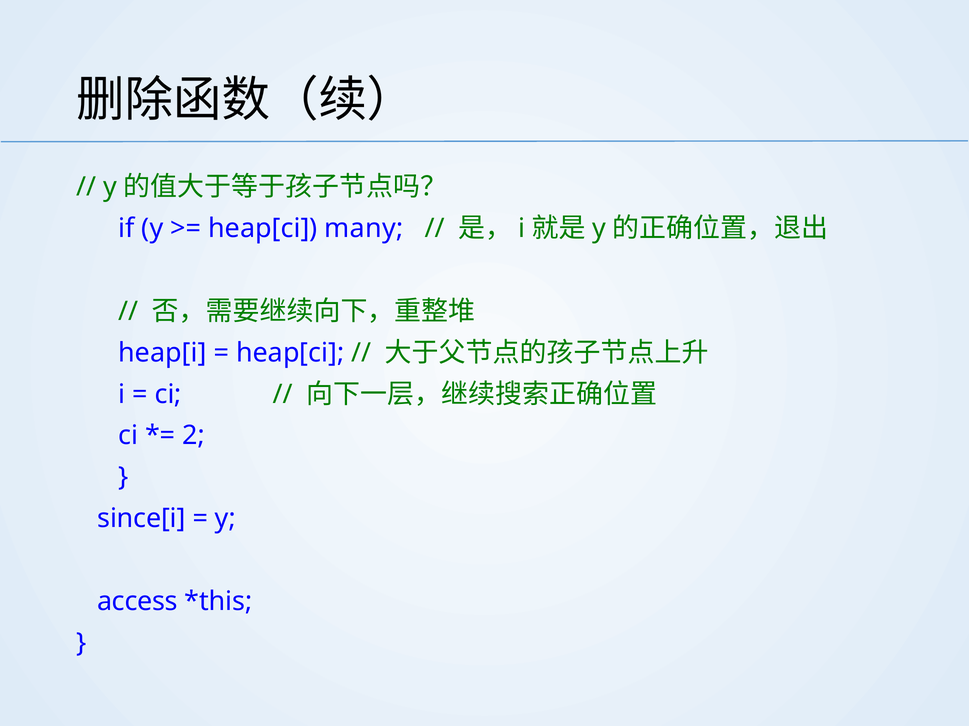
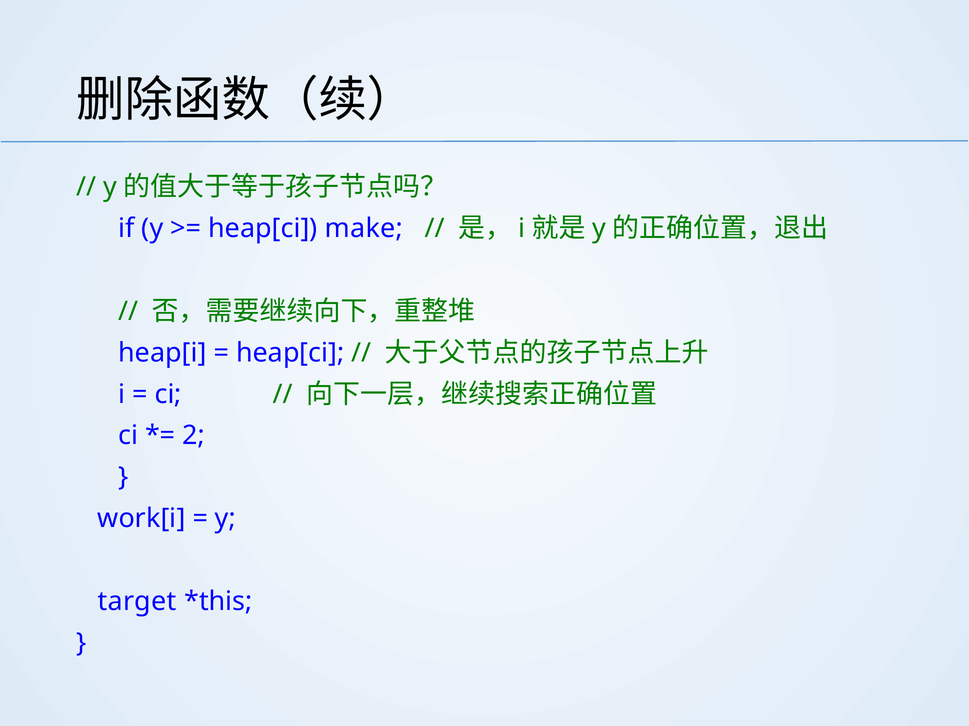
many: many -> make
since[i: since[i -> work[i
access: access -> target
